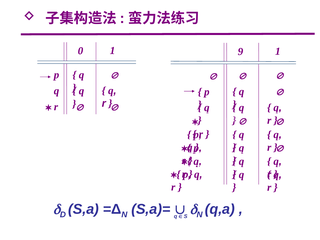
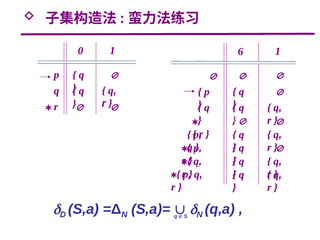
9: 9 -> 6
